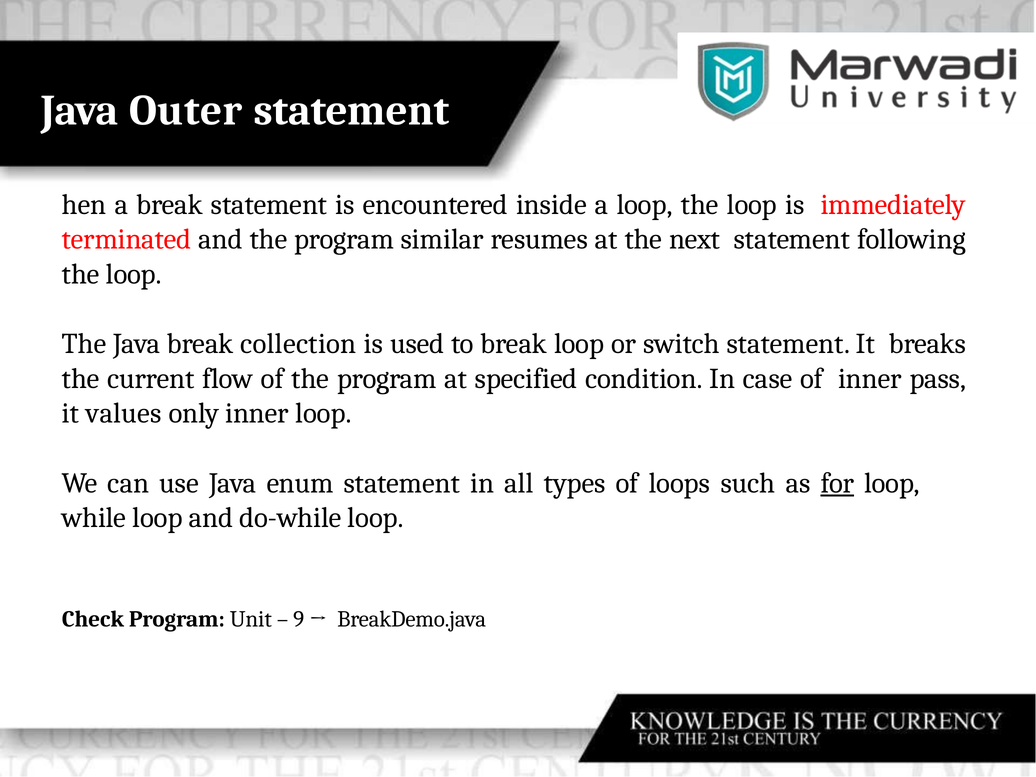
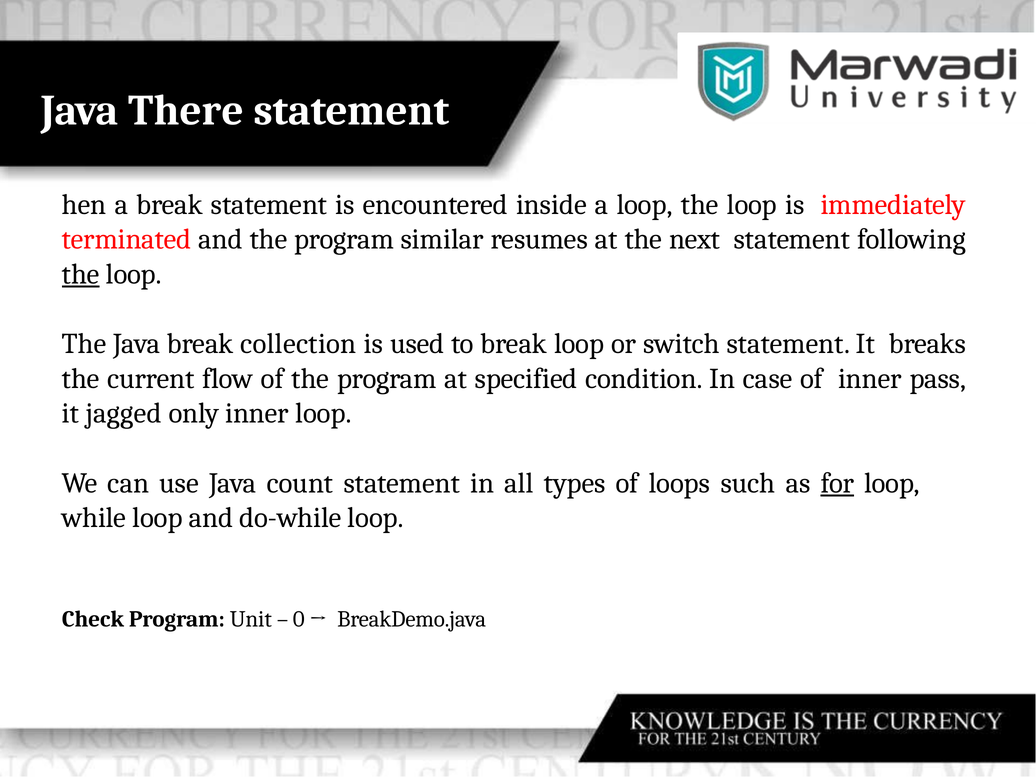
Outer: Outer -> There
the at (81, 274) underline: none -> present
values: values -> jagged
enum: enum -> count
9: 9 -> 0
